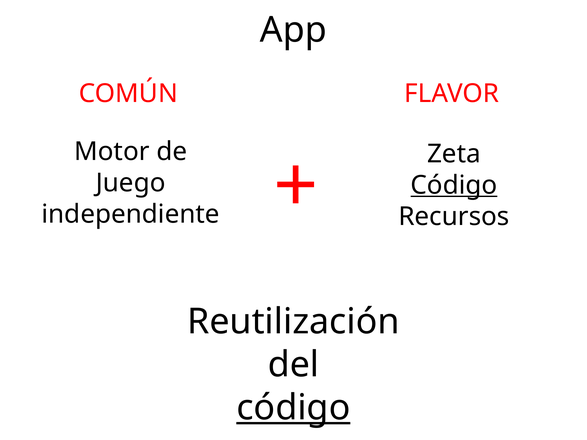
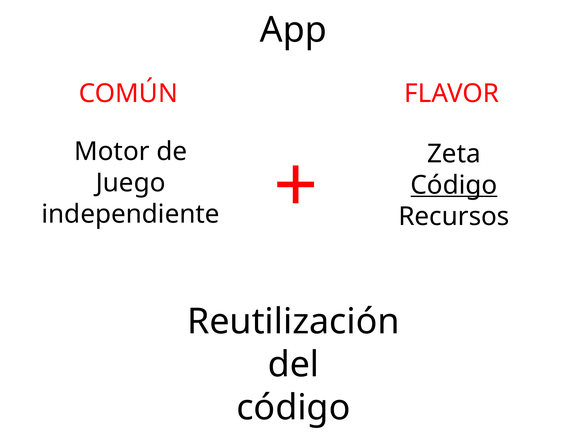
código at (293, 408) underline: present -> none
